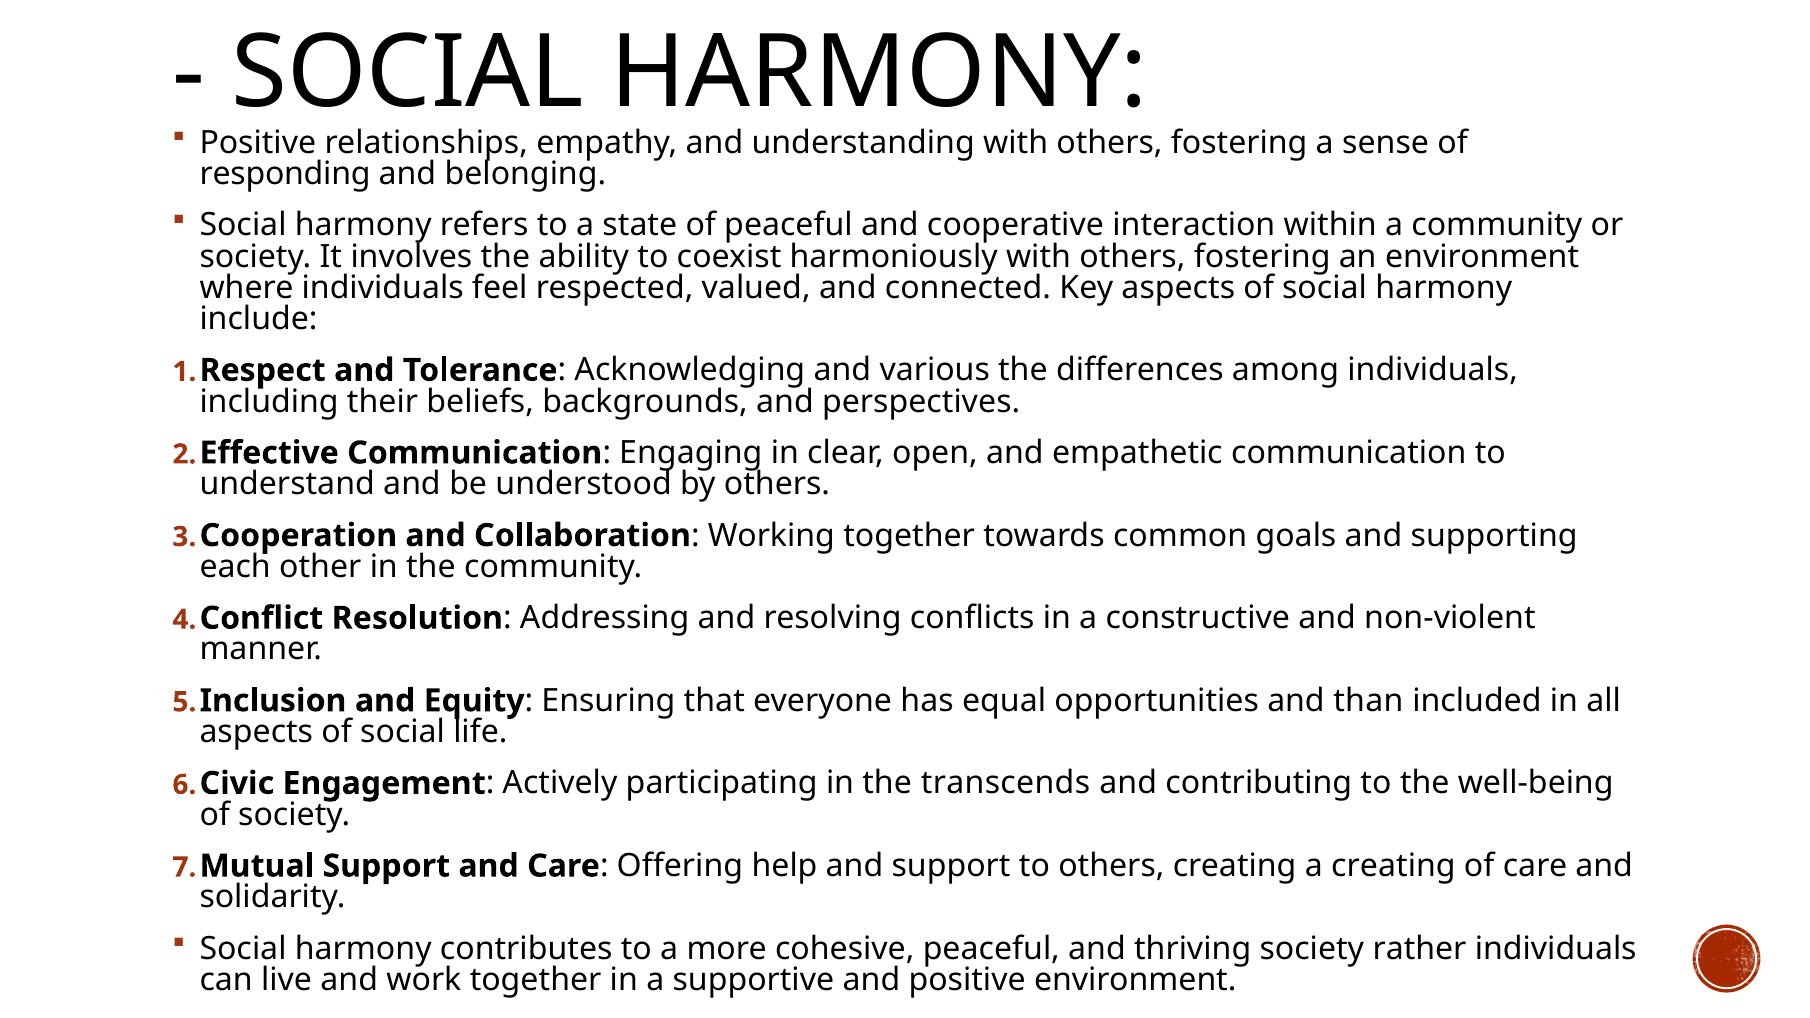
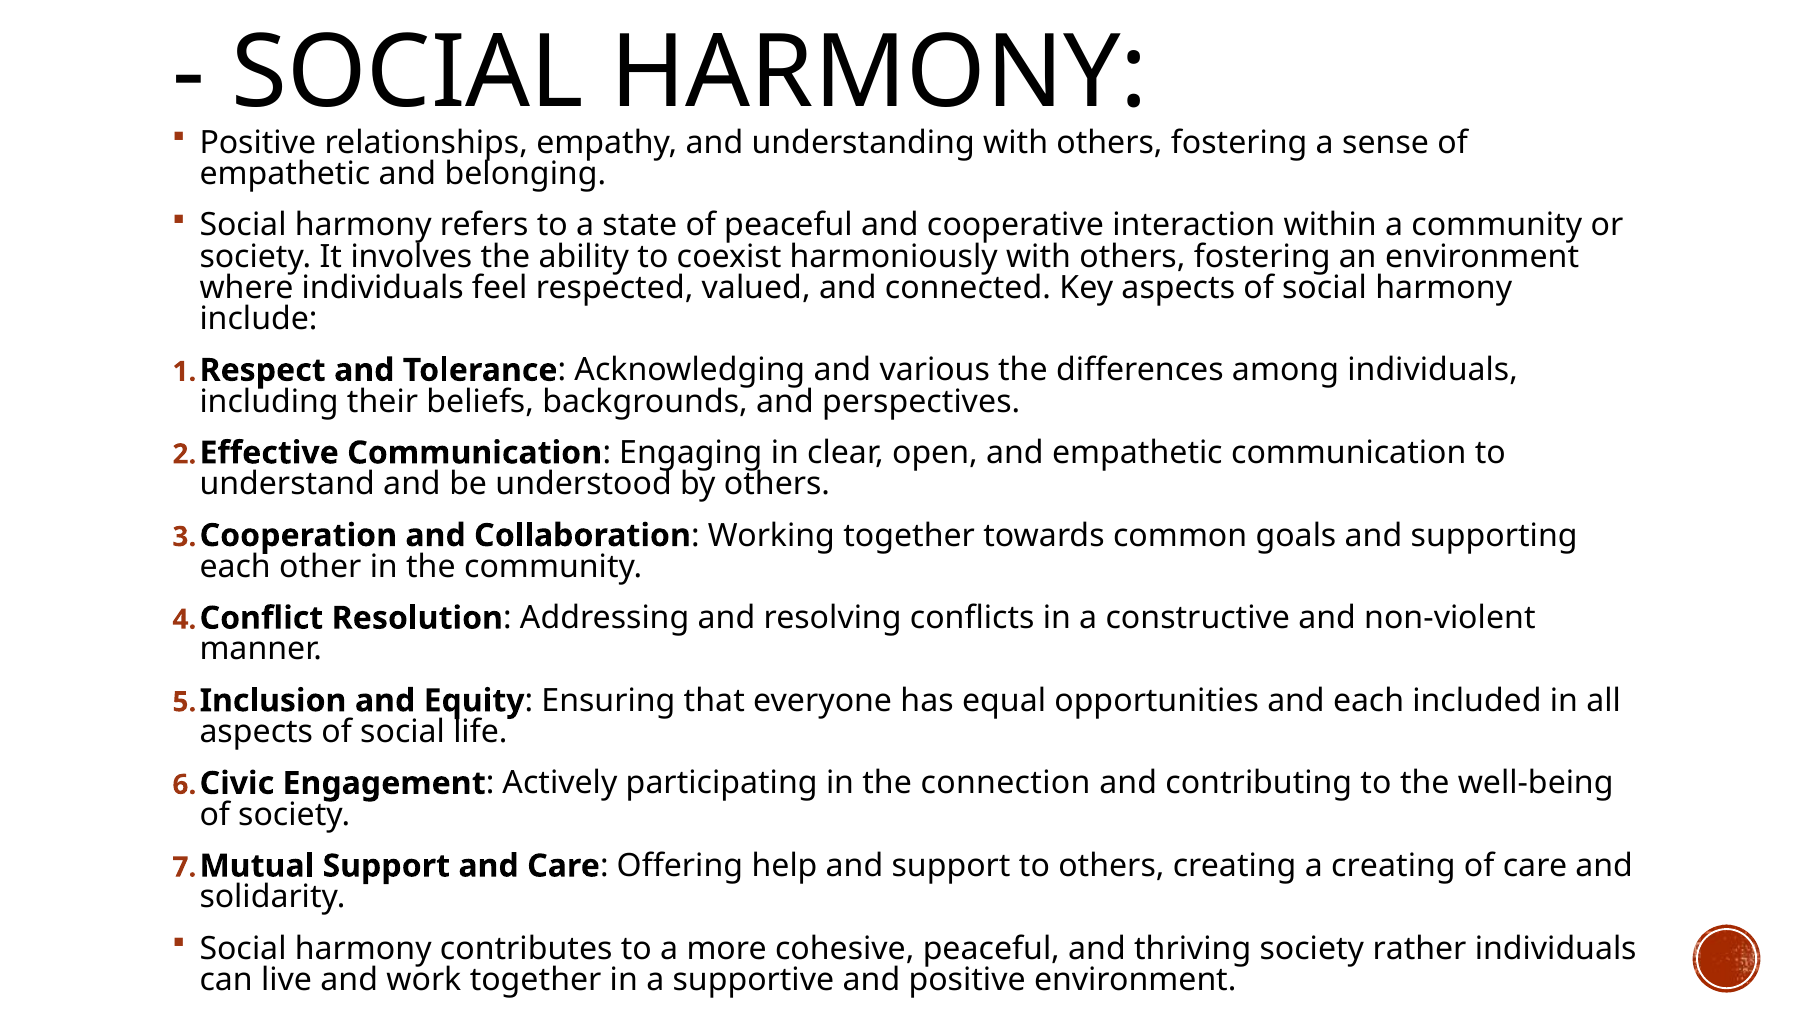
responding at (285, 174): responding -> empathetic
and than: than -> each
transcends: transcends -> connection
